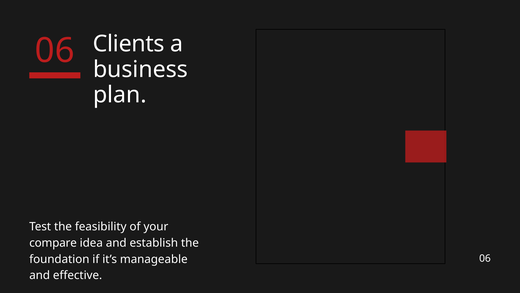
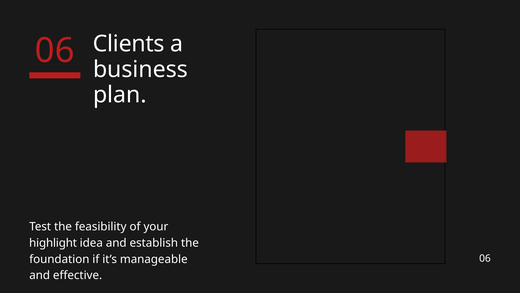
compare: compare -> highlight
